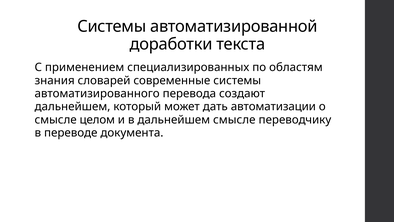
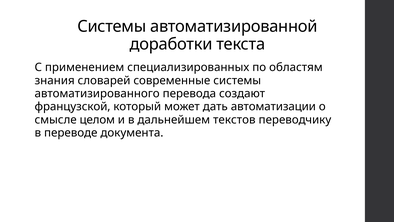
дальнейшем at (72, 106): дальнейшем -> французской
дальнейшем смысле: смысле -> текстов
